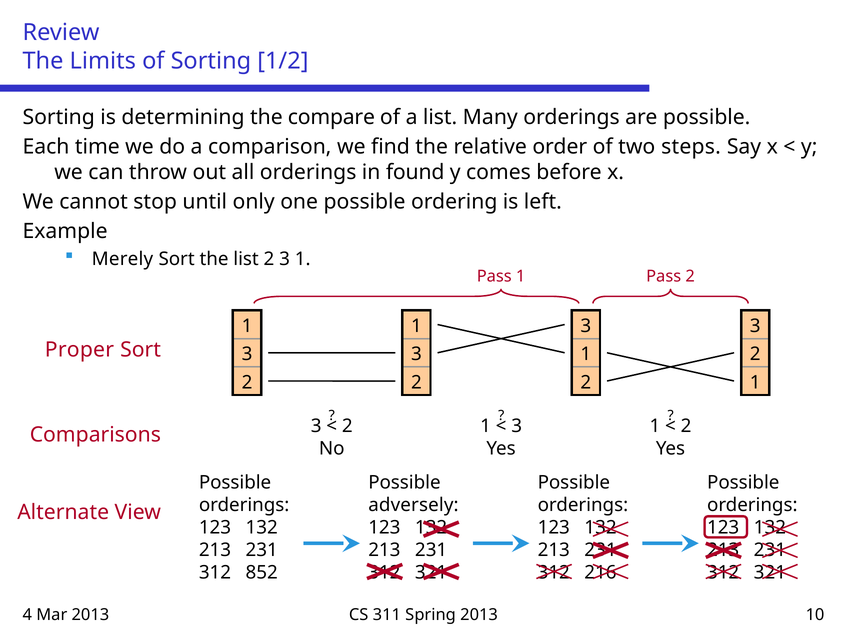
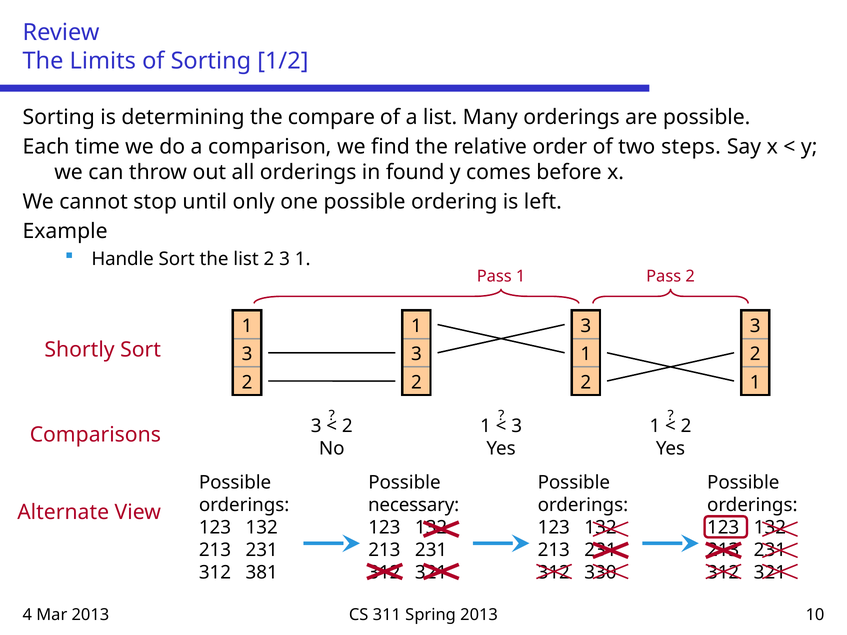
Merely: Merely -> Handle
Proper: Proper -> Shortly
adversely: adversely -> necessary
852: 852 -> 381
216: 216 -> 330
